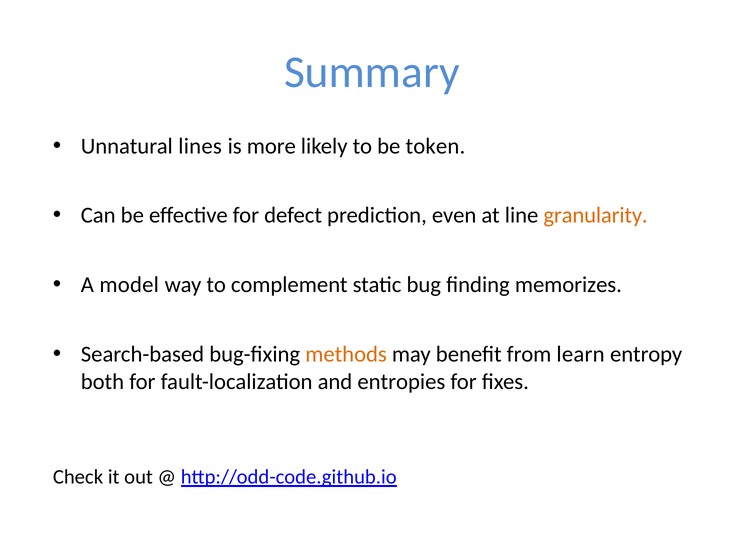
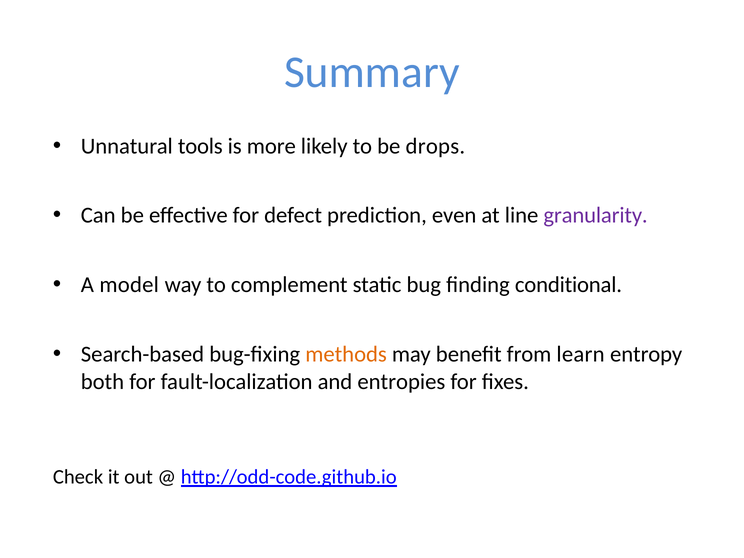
lines: lines -> tools
token: token -> drops
granularity colour: orange -> purple
memorizes: memorizes -> conditional
